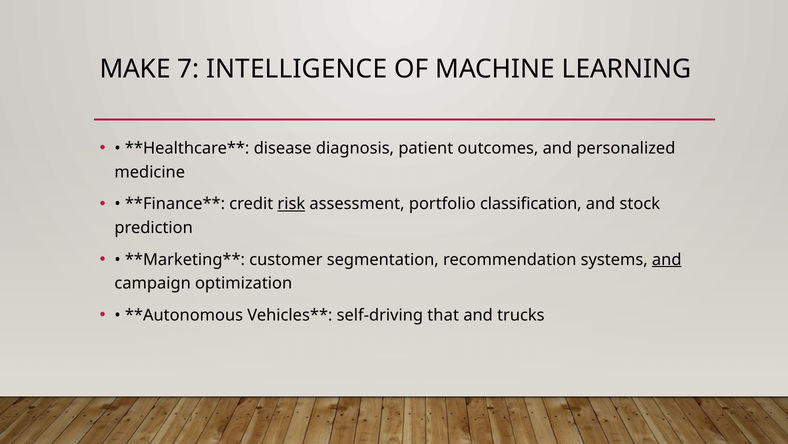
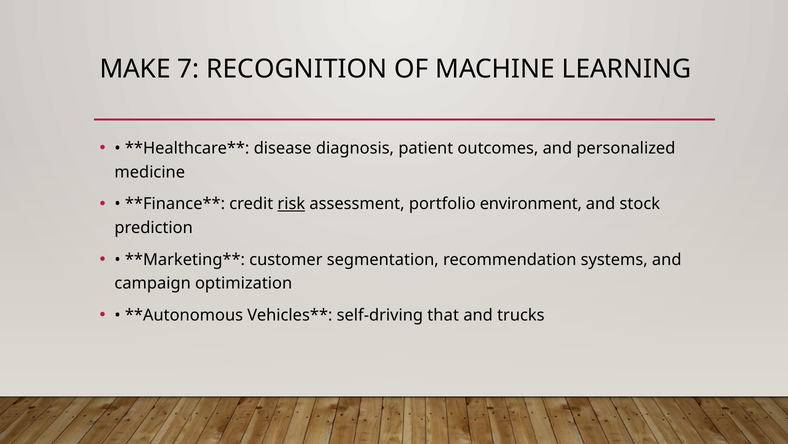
INTELLIGENCE: INTELLIGENCE -> RECOGNITION
classification: classification -> environment
and at (667, 259) underline: present -> none
